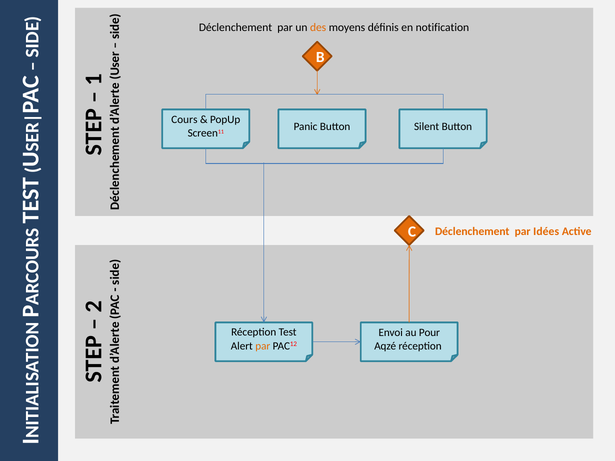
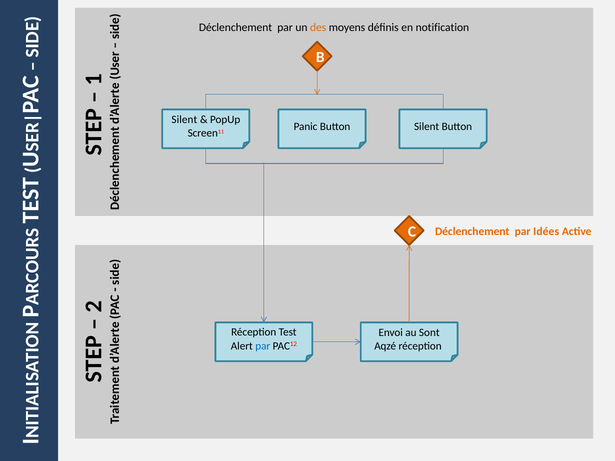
Cours at (184, 120): Cours -> Silent
Pour: Pour -> Sont
par at (263, 347) colour: orange -> blue
